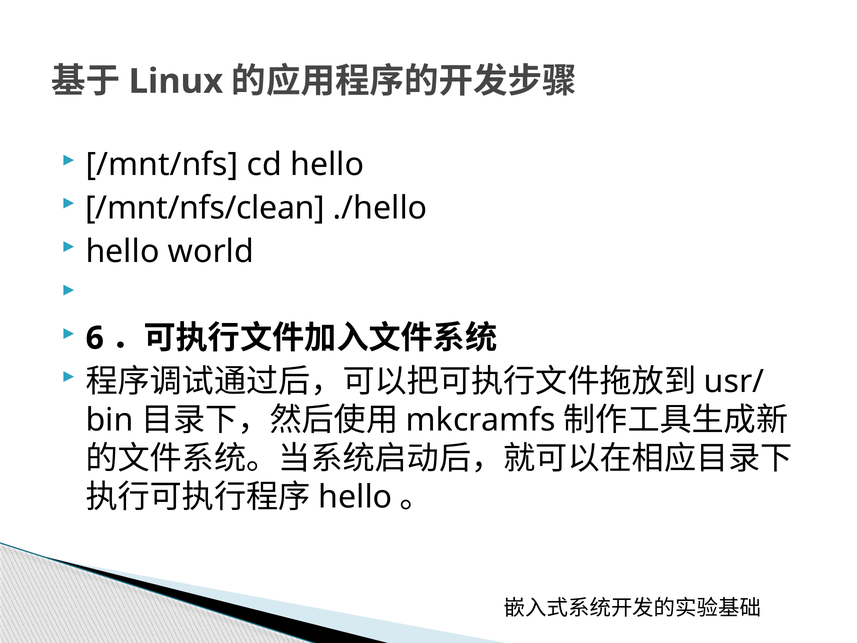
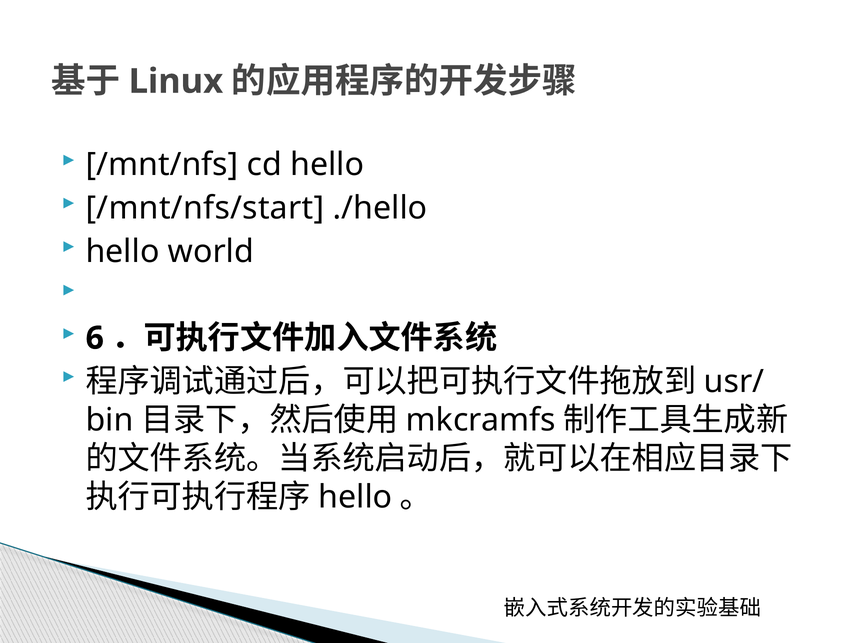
/mnt/nfs/clean: /mnt/nfs/clean -> /mnt/nfs/start
